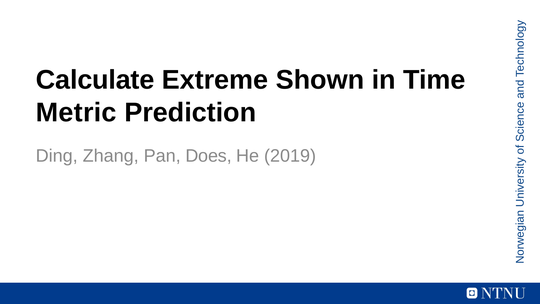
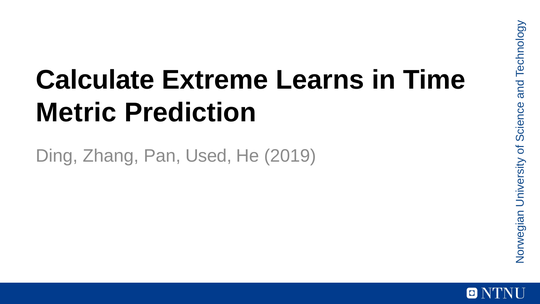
Shown: Shown -> Learns
Does: Does -> Used
